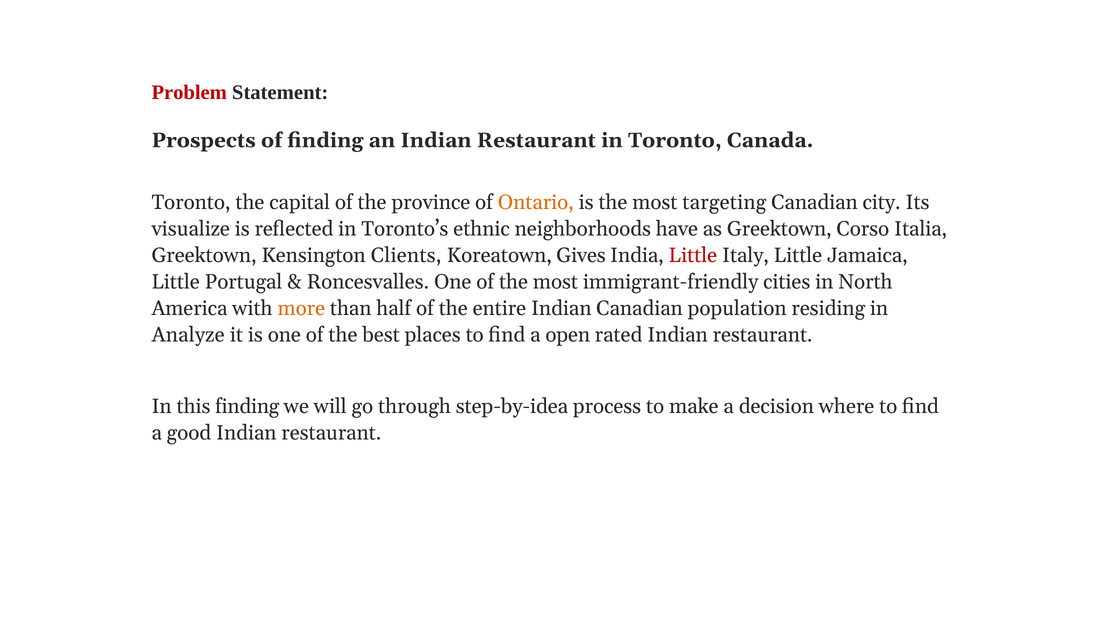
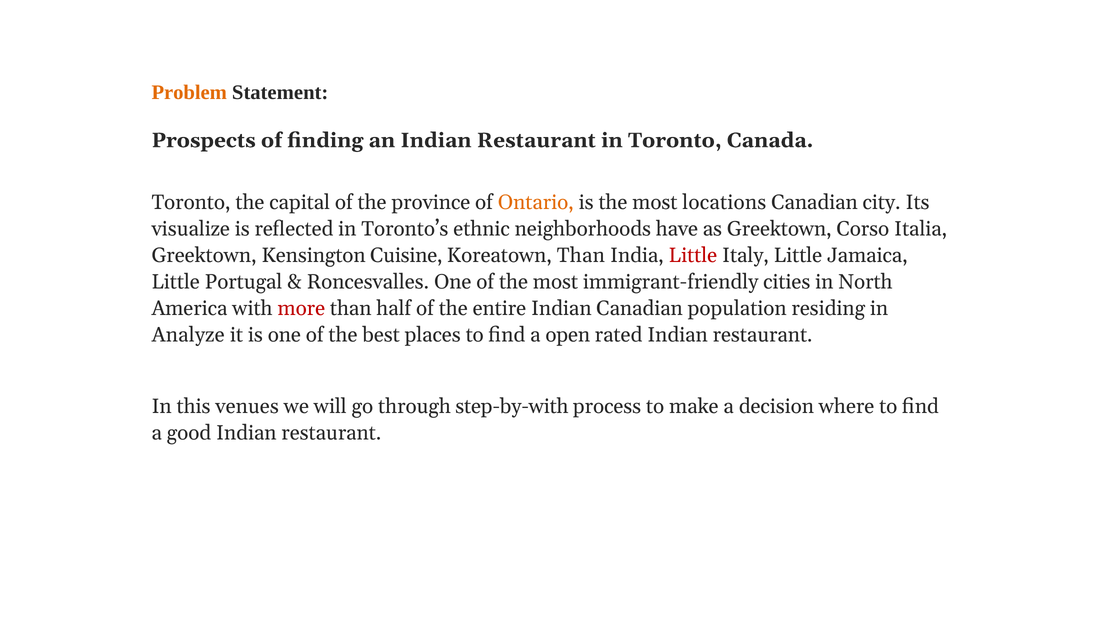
Problem colour: red -> orange
targeting: targeting -> locations
Clients: Clients -> Cuisine
Koreatown Gives: Gives -> Than
more colour: orange -> red
this finding: finding -> venues
step-by-idea: step-by-idea -> step-by-with
